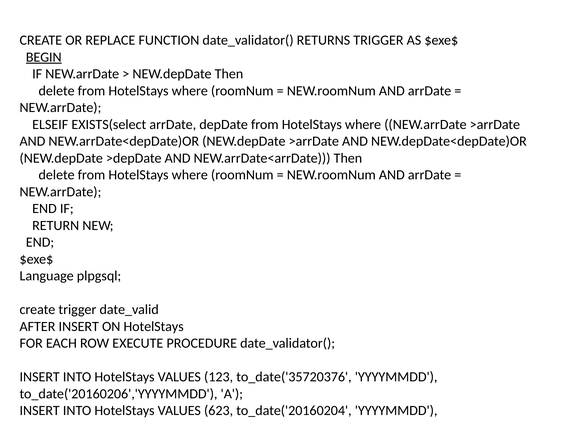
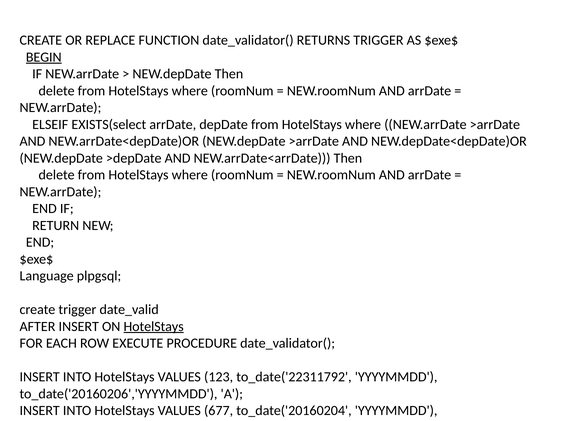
HotelStays at (154, 327) underline: none -> present
to_date('35720376: to_date('35720376 -> to_date('22311792
623: 623 -> 677
